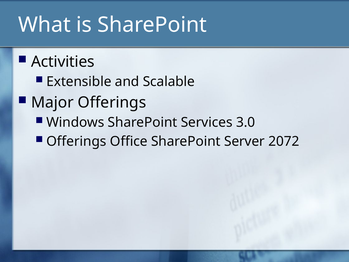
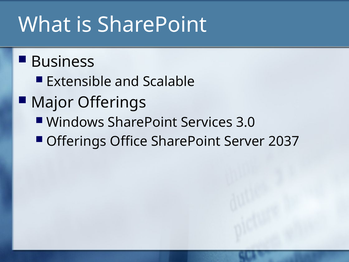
Activities: Activities -> Business
2072: 2072 -> 2037
